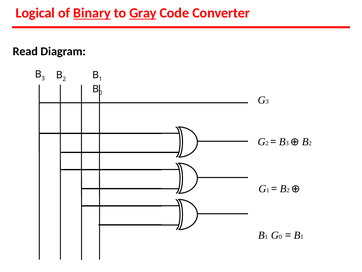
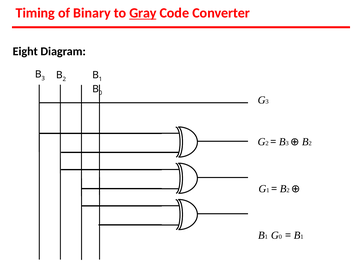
Logical: Logical -> Timing
Binary underline: present -> none
Read: Read -> Eight
